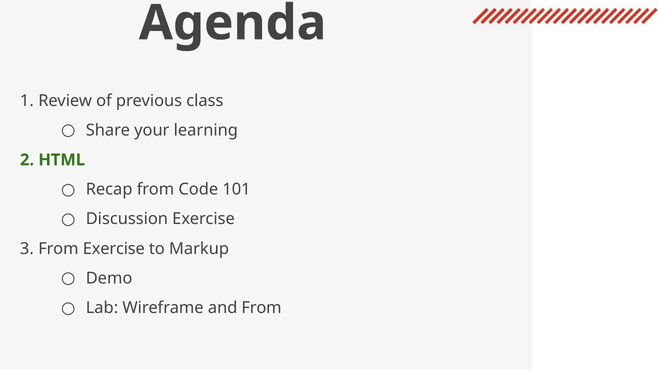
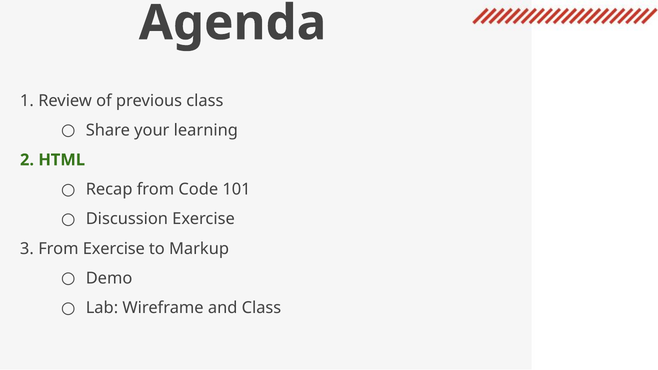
and From: From -> Class
